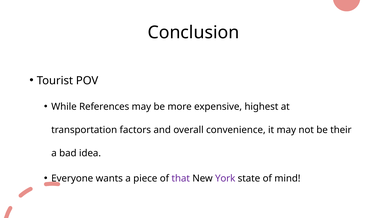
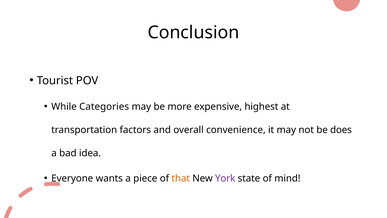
References: References -> Categories
their: their -> does
that colour: purple -> orange
